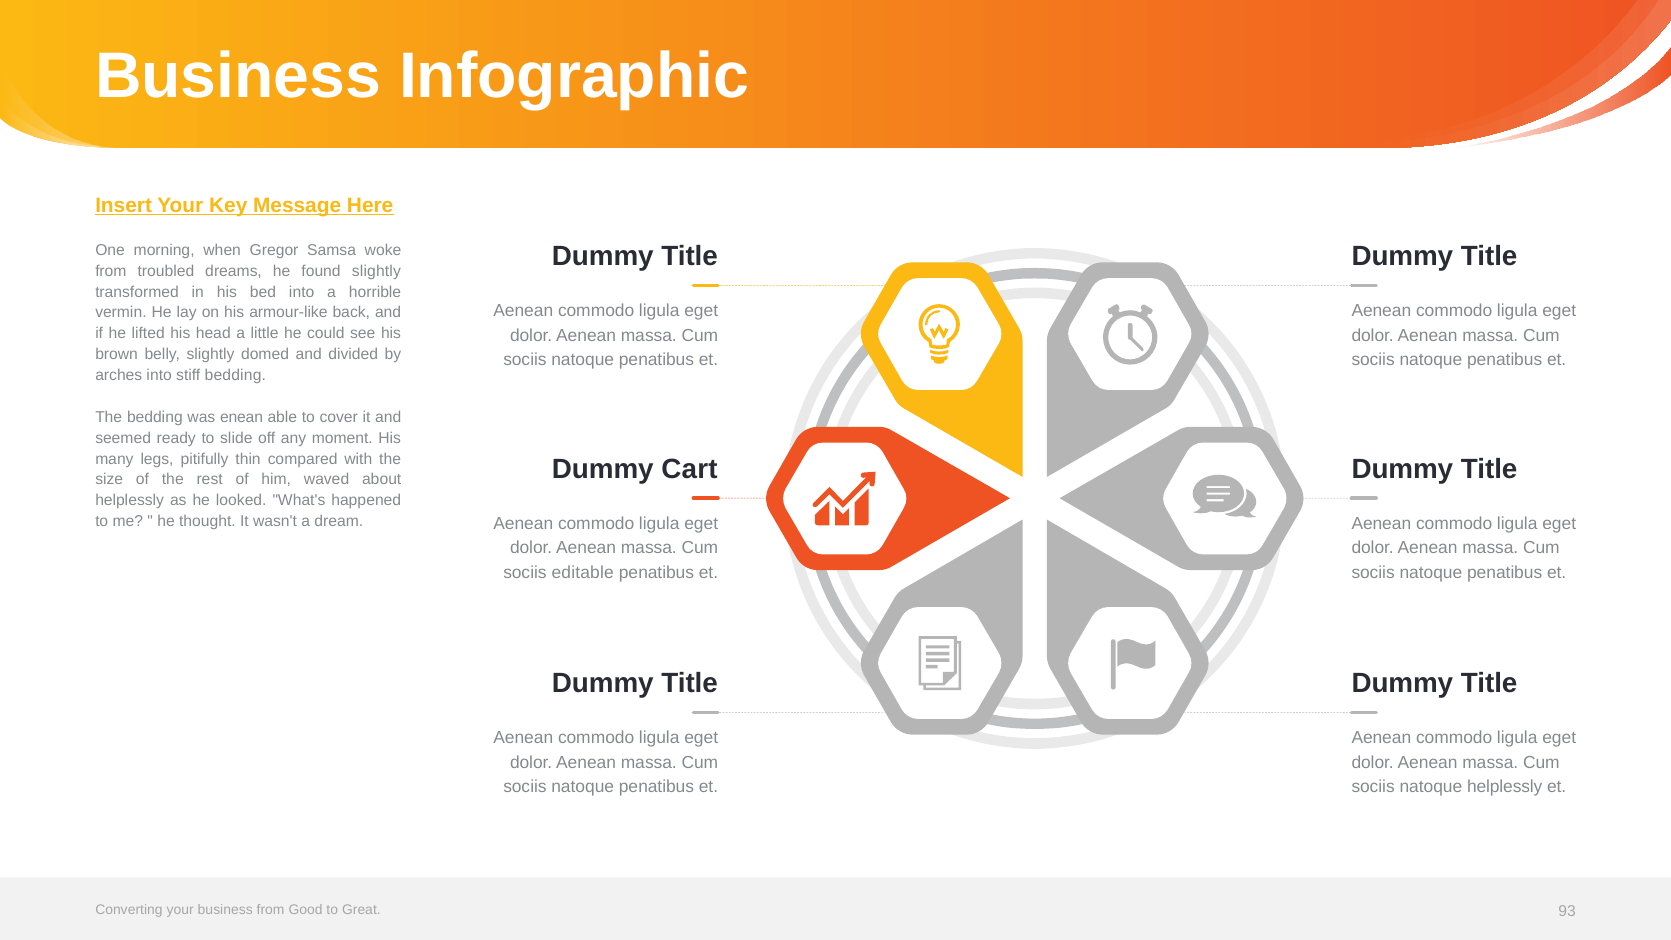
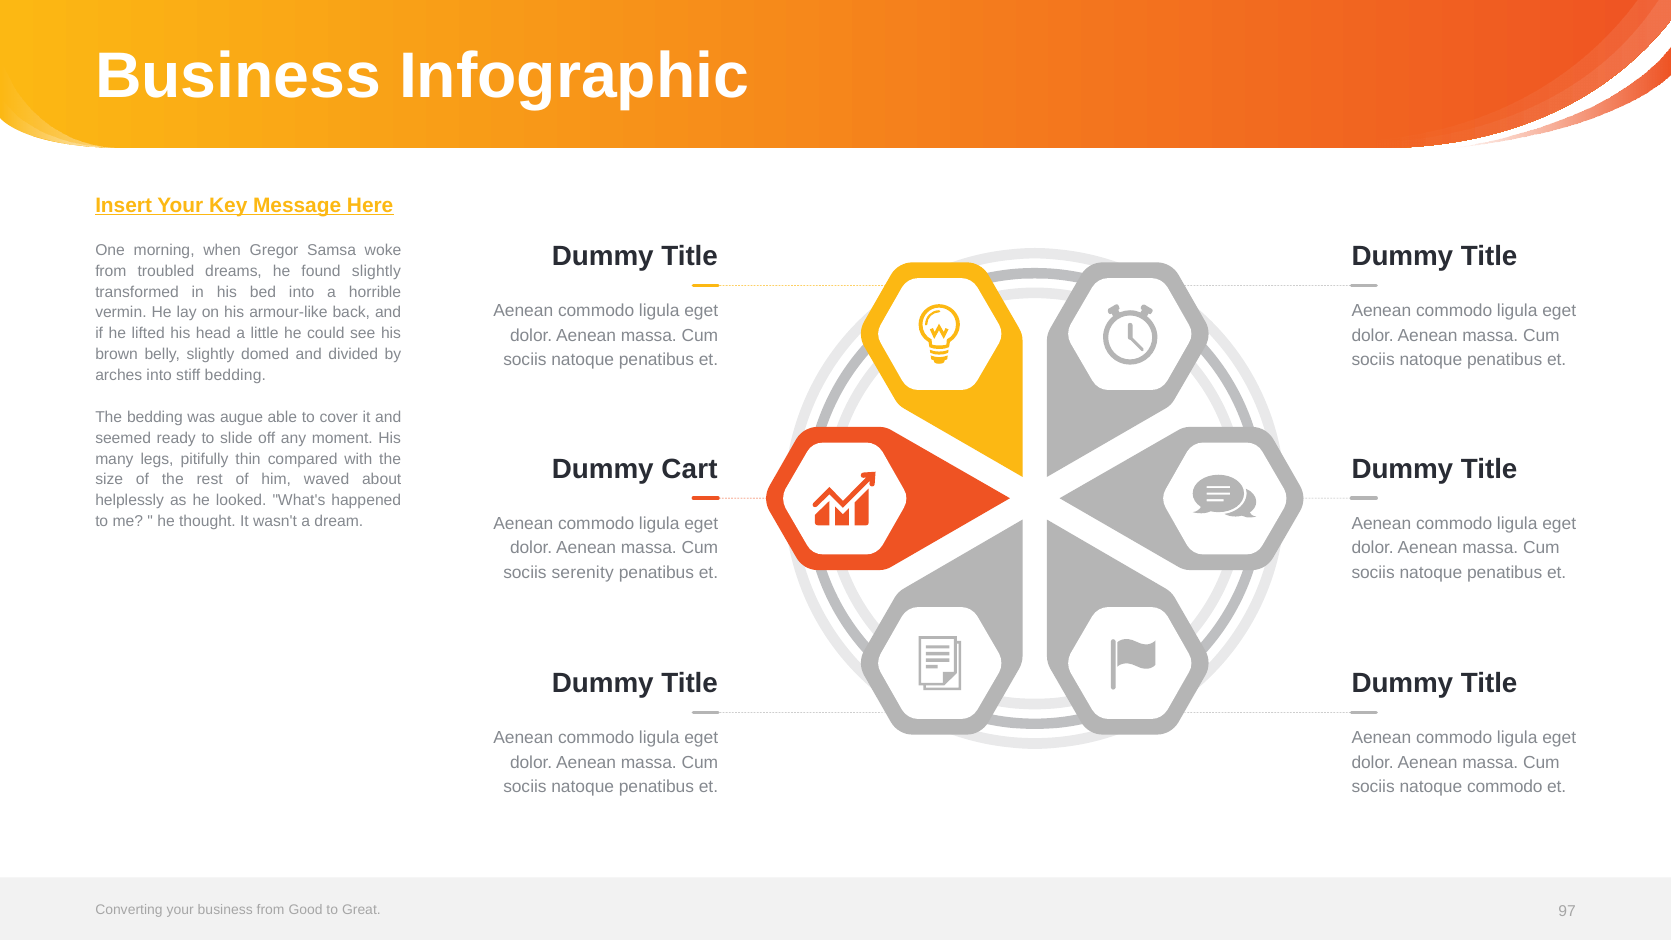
enean: enean -> augue
editable: editable -> serenity
natoque helplessly: helplessly -> commodo
93: 93 -> 97
